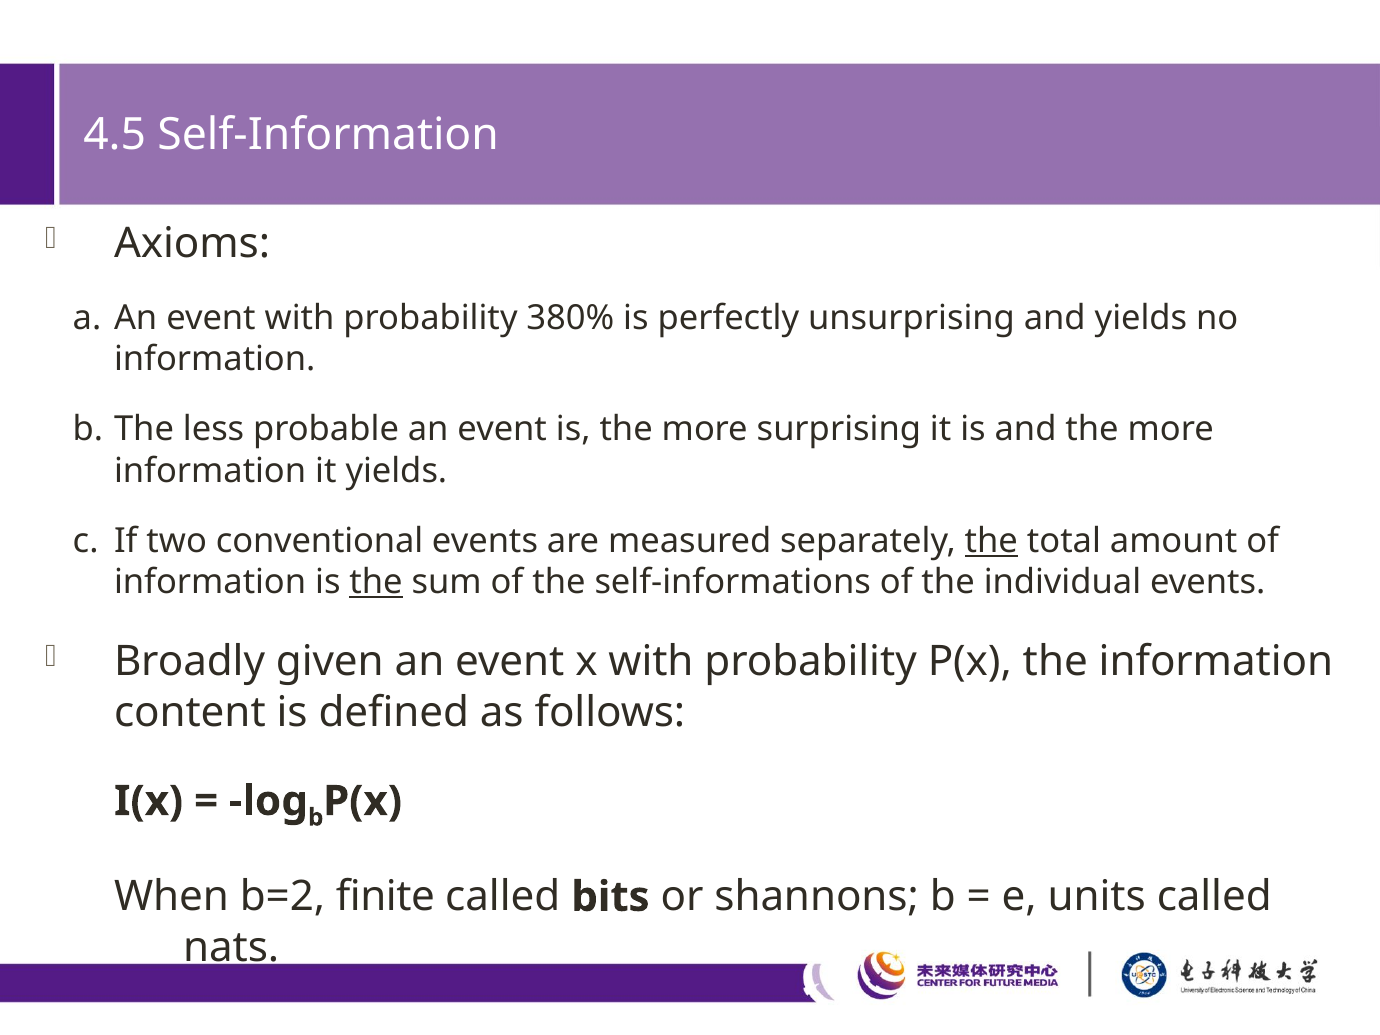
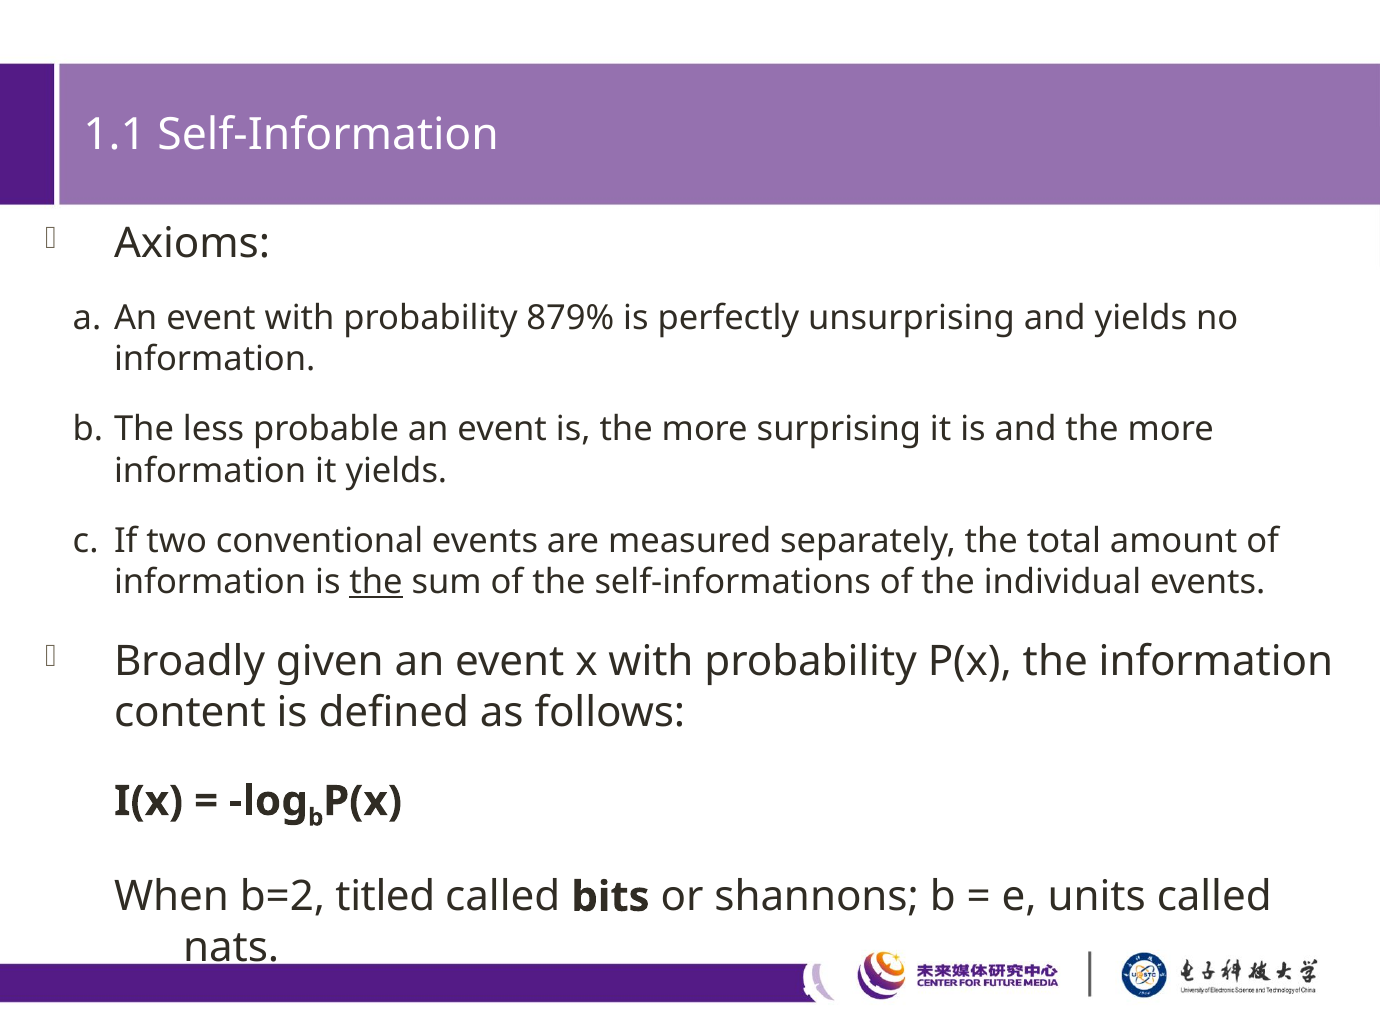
4.5: 4.5 -> 1.1
380%: 380% -> 879%
the at (991, 541) underline: present -> none
finite: finite -> titled
